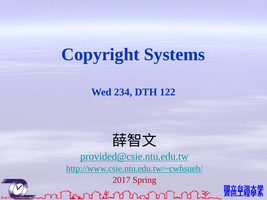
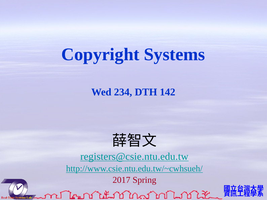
122: 122 -> 142
provided@csie.ntu.edu.tw: provided@csie.ntu.edu.tw -> registers@csie.ntu.edu.tw
